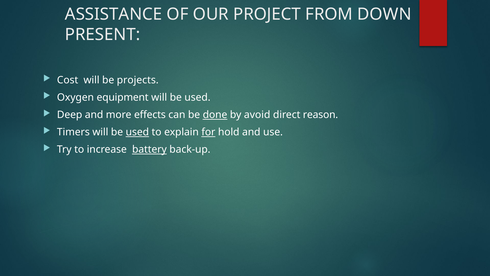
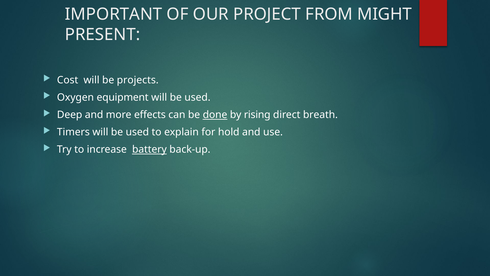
ASSISTANCE: ASSISTANCE -> IMPORTANT
DOWN: DOWN -> MIGHT
avoid: avoid -> rising
reason: reason -> breath
used at (137, 132) underline: present -> none
for underline: present -> none
